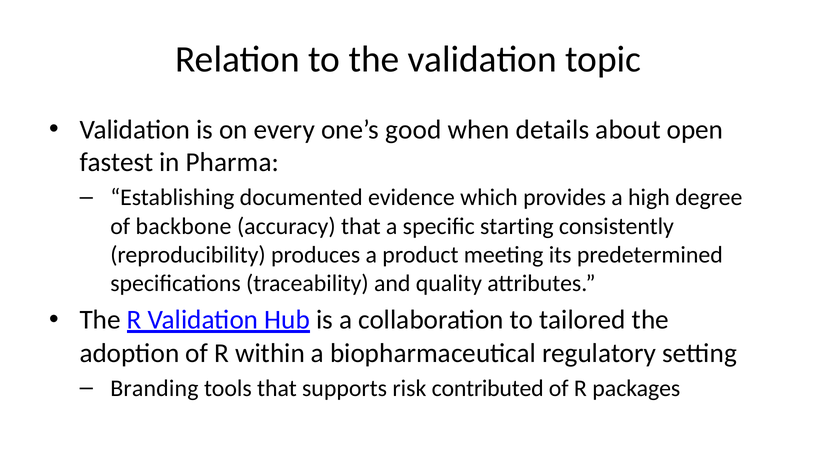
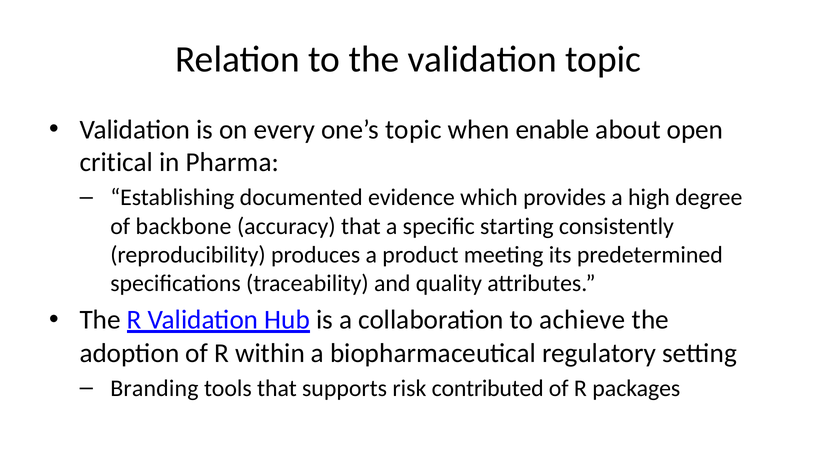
one’s good: good -> topic
details: details -> enable
fastest: fastest -> critical
tailored: tailored -> achieve
